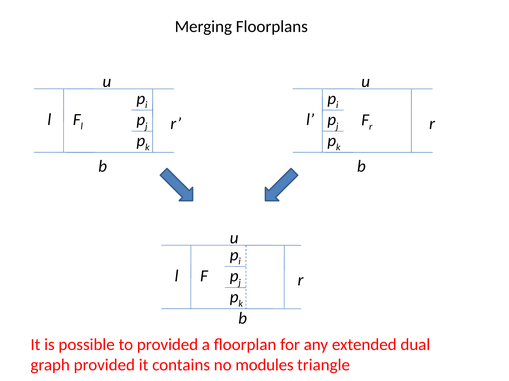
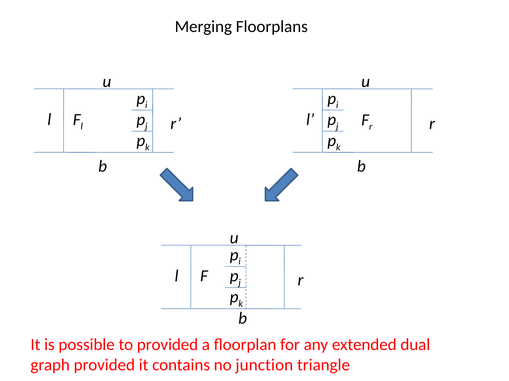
modules: modules -> junction
